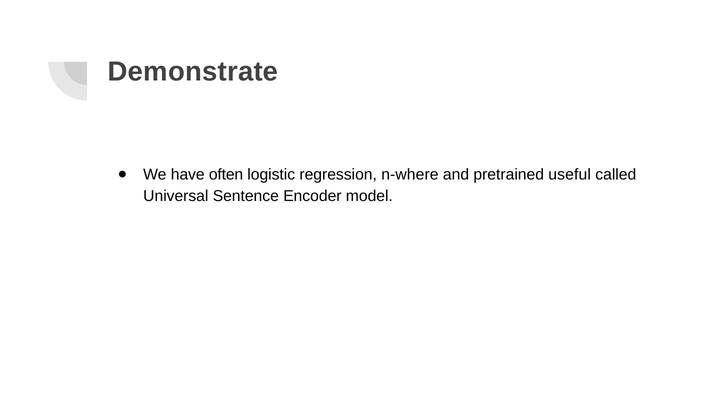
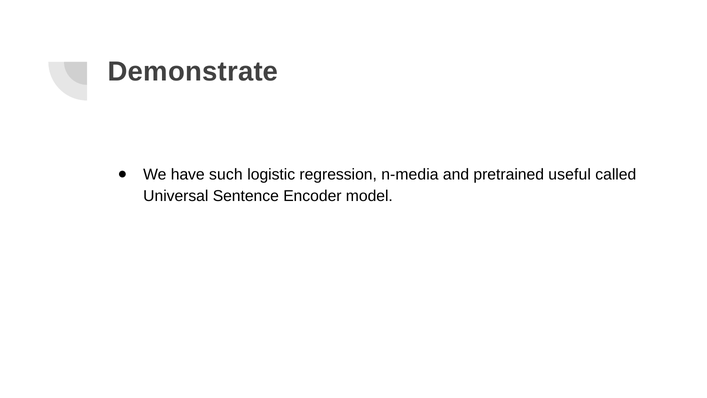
often: often -> such
n-where: n-where -> n-media
